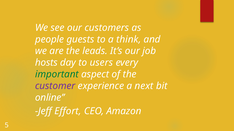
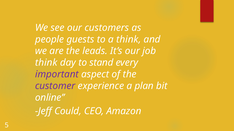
hosts at (46, 63): hosts -> think
users: users -> stand
important colour: green -> purple
next: next -> plan
Effort: Effort -> Could
